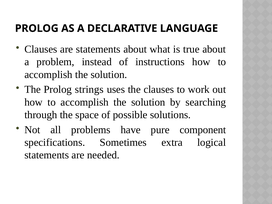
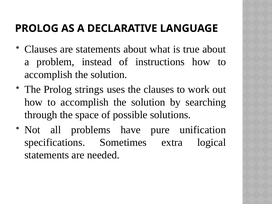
component: component -> unification
